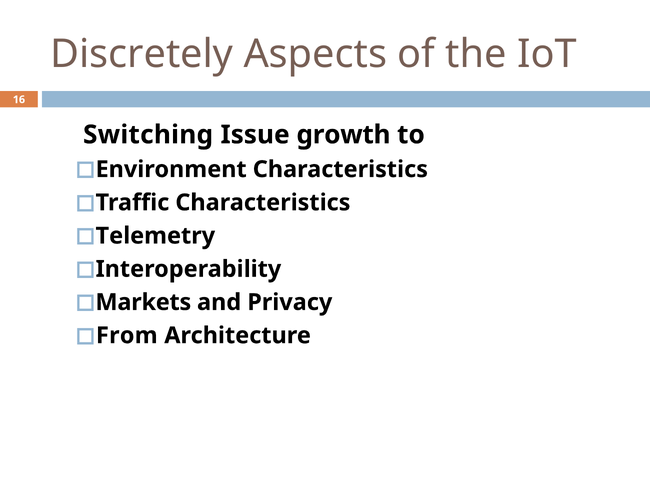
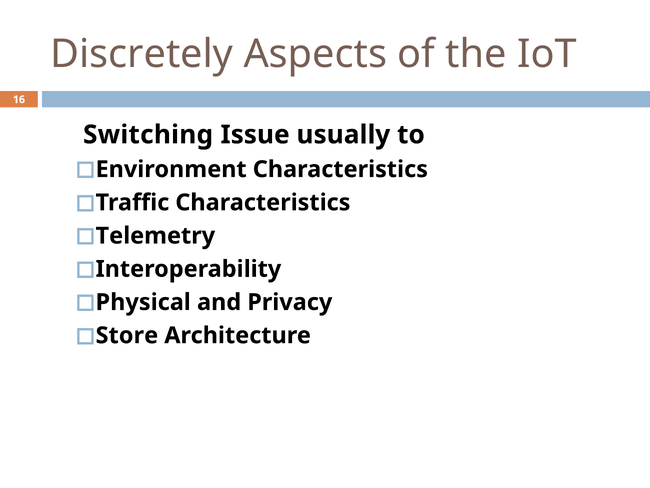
growth: growth -> usually
Markets: Markets -> Physical
From: From -> Store
